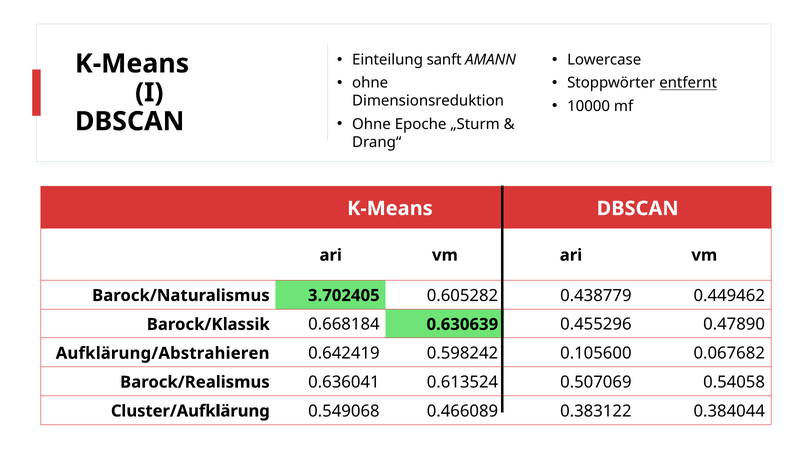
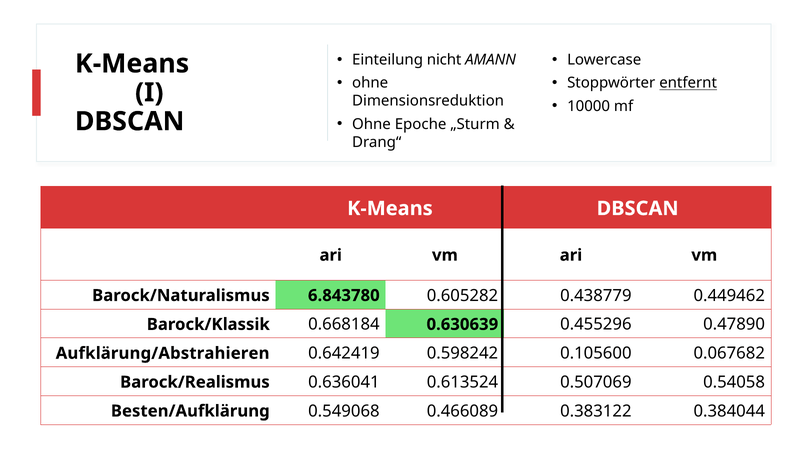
sanft: sanft -> nicht
3.702405: 3.702405 -> 6.843780
Cluster/Aufklärung: Cluster/Aufklärung -> Besten/Aufklärung
